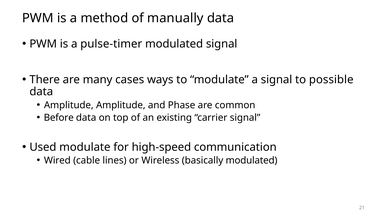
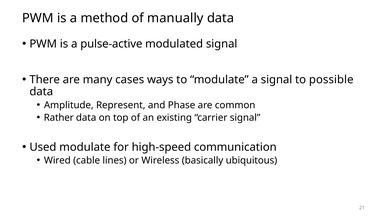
pulse-timer: pulse-timer -> pulse-active
Amplitude Amplitude: Amplitude -> Represent
Before: Before -> Rather
basically modulated: modulated -> ubiquitous
